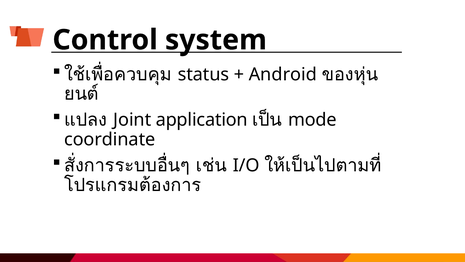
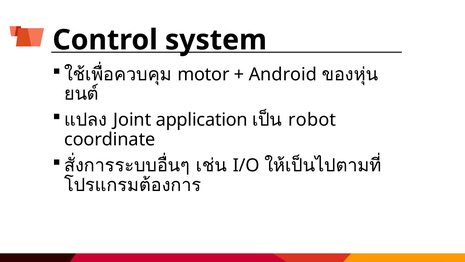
status: status -> motor
mode: mode -> robot
